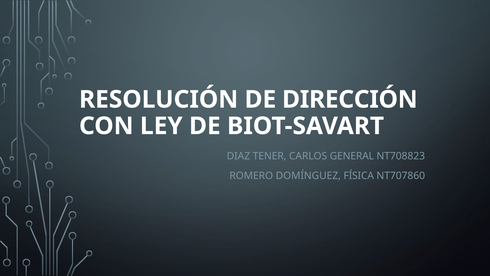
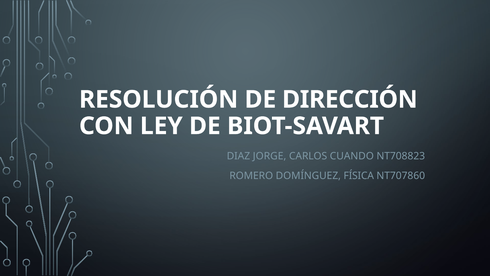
TENER: TENER -> JORGE
GENERAL: GENERAL -> CUANDO
